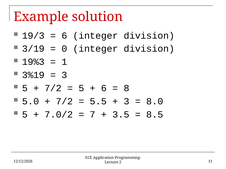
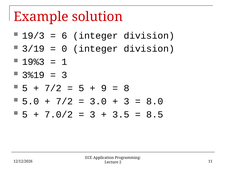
6 at (104, 88): 6 -> 9
5.5: 5.5 -> 3.0
7 at (93, 115): 7 -> 3
